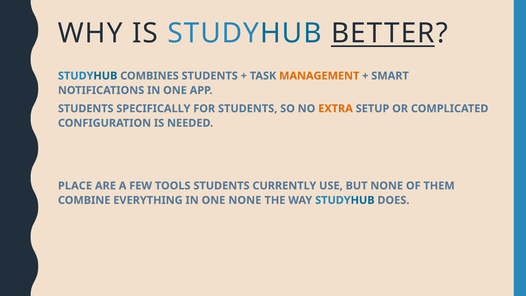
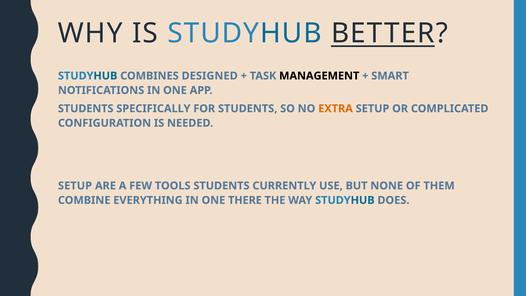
COMBINES STUDENTS: STUDENTS -> DESIGNED
MANAGEMENT colour: orange -> black
PLACE at (75, 186): PLACE -> SETUP
ONE NONE: NONE -> THERE
